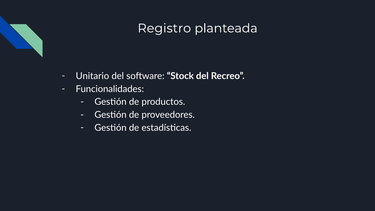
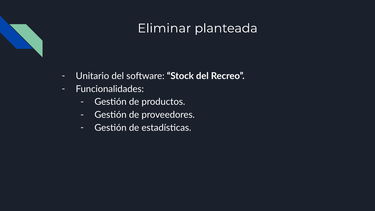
Registro: Registro -> Eliminar
